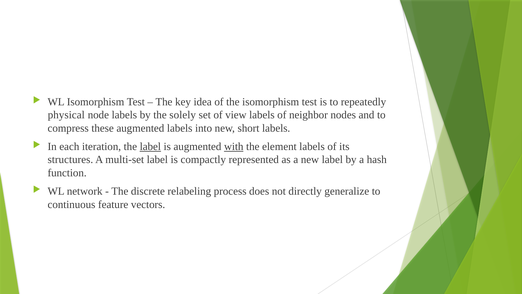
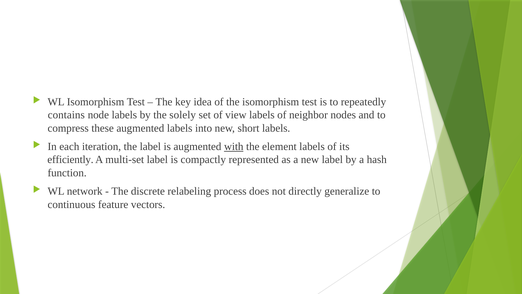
physical: physical -> contains
label at (150, 146) underline: present -> none
structures: structures -> efficiently
